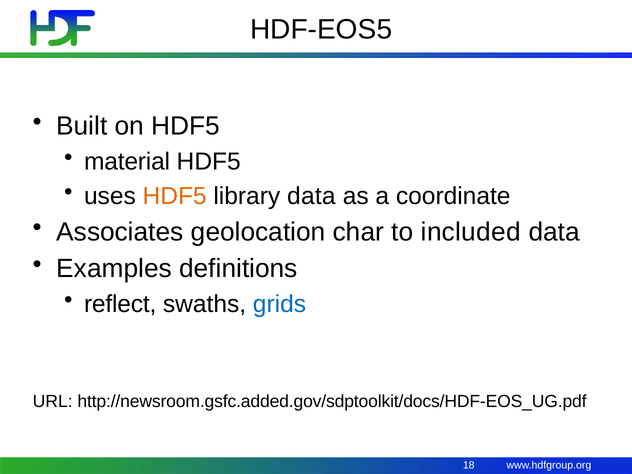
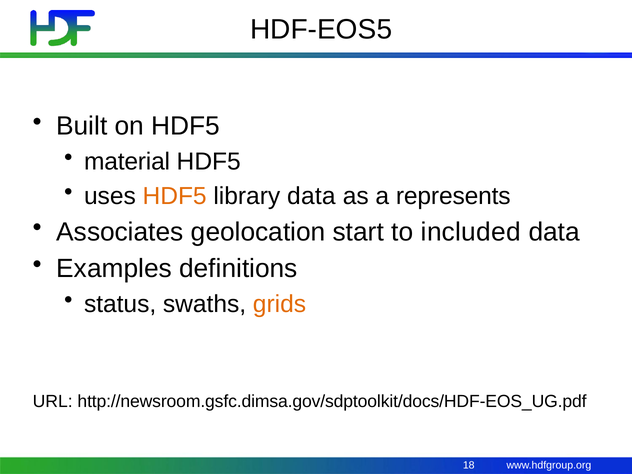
coordinate: coordinate -> represents
char: char -> start
reflect: reflect -> status
grids colour: blue -> orange
http://newsroom.gsfc.added.gov/sdptoolkit/docs/HDF-EOS_UG.pdf: http://newsroom.gsfc.added.gov/sdptoolkit/docs/HDF-EOS_UG.pdf -> http://newsroom.gsfc.dimsa.gov/sdptoolkit/docs/HDF-EOS_UG.pdf
